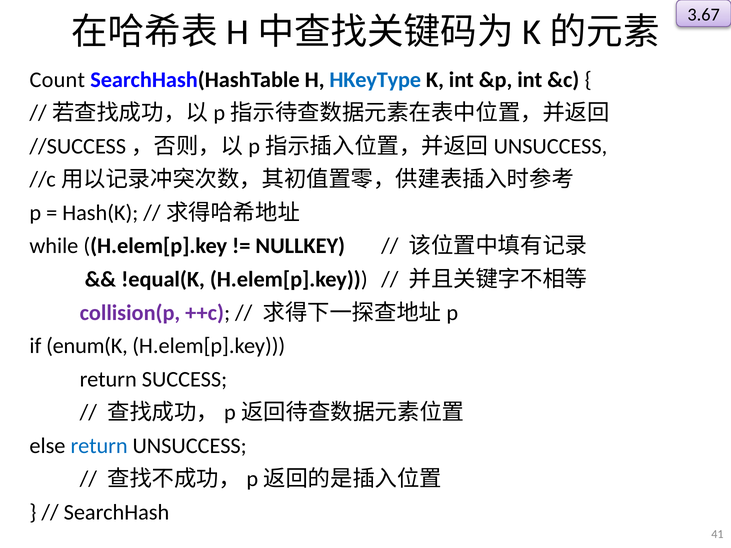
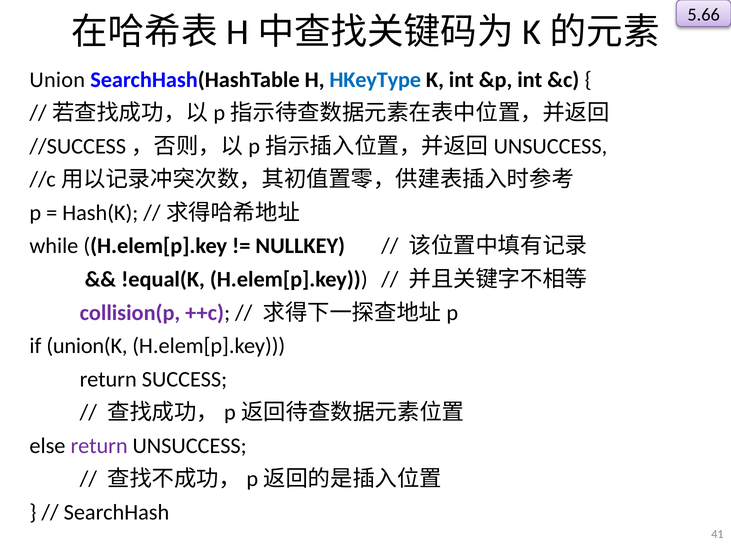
3.67: 3.67 -> 5.66
Count: Count -> Union
enum(K: enum(K -> union(K
return at (99, 446) colour: blue -> purple
